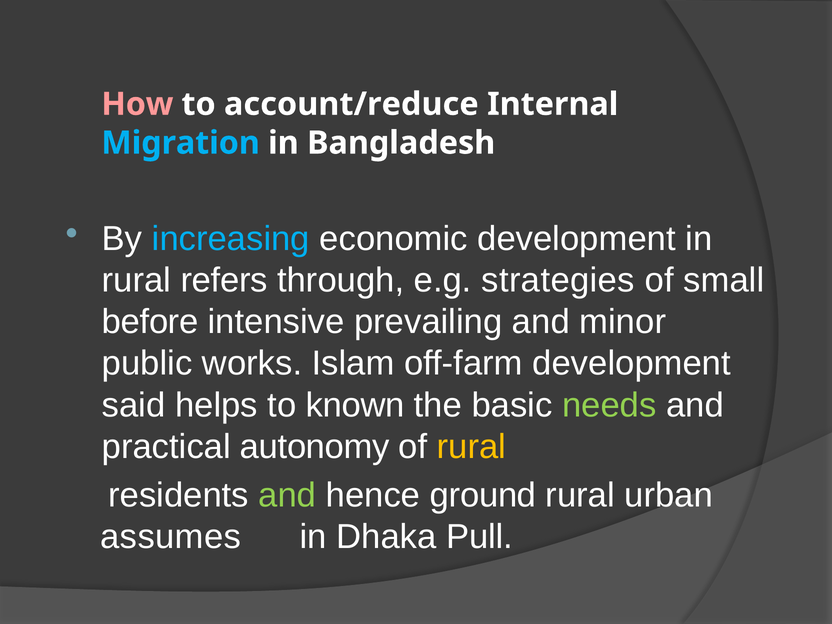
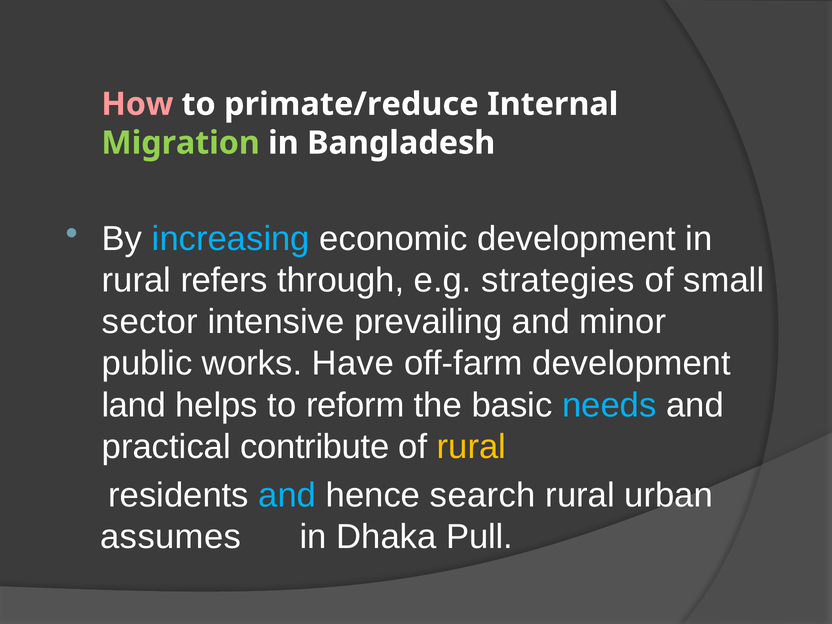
account/reduce: account/reduce -> primate/reduce
Migration colour: light blue -> light green
before: before -> sector
Islam: Islam -> Have
said: said -> land
known: known -> reform
needs colour: light green -> light blue
autonomy: autonomy -> contribute
and at (287, 495) colour: light green -> light blue
ground: ground -> search
